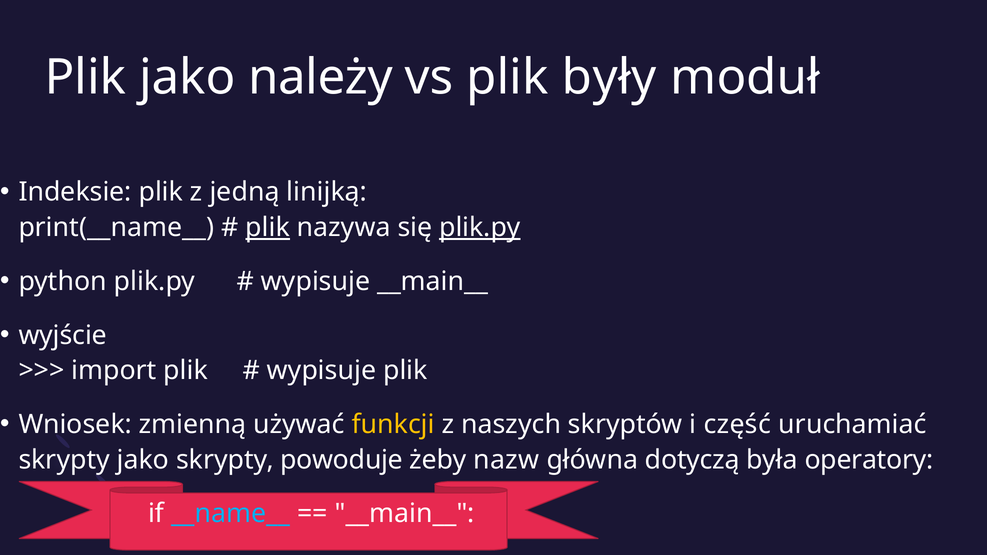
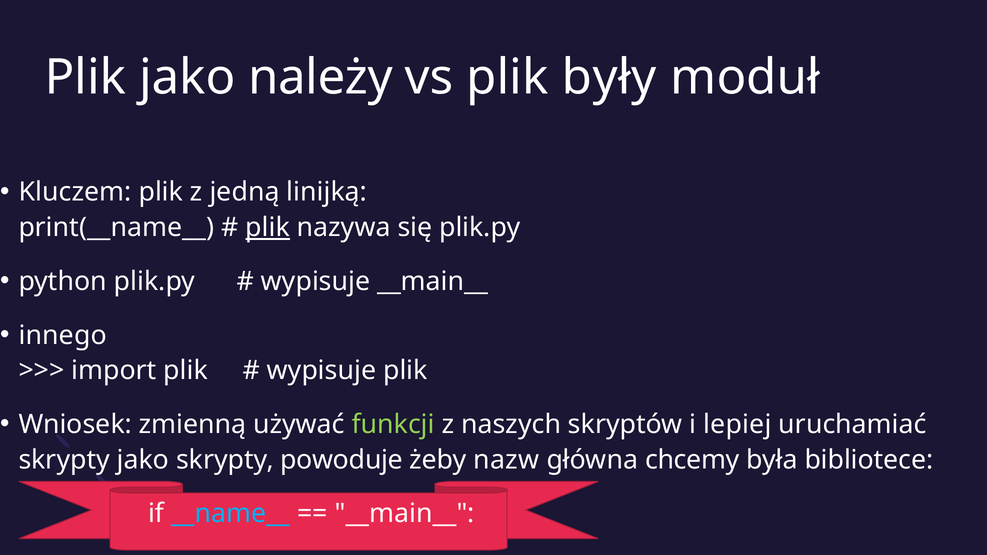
Indeksie: Indeksie -> Kluczem
plik.py at (480, 228) underline: present -> none
wyjście: wyjście -> innego
funkcji colour: yellow -> light green
część: część -> lepiej
dotyczą: dotyczą -> chcemy
operatory: operatory -> bibliotece
